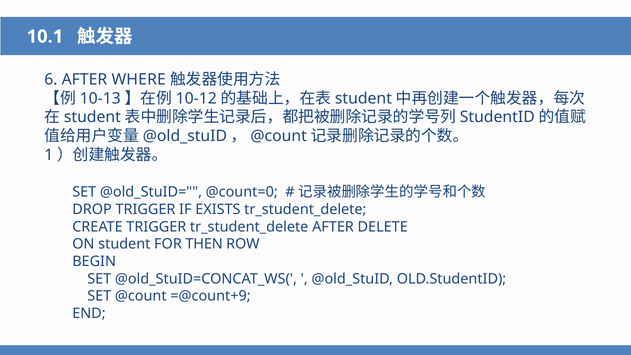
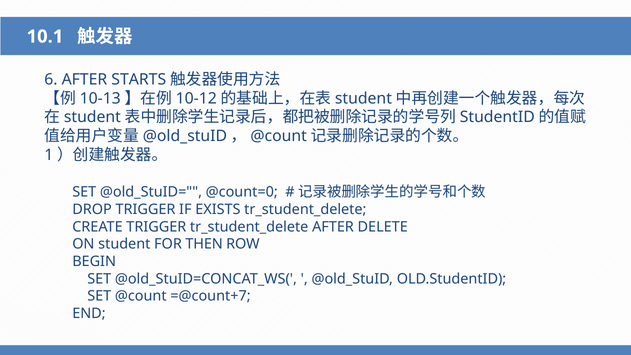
WHERE: WHERE -> STARTS
=@count+9: =@count+9 -> =@count+7
